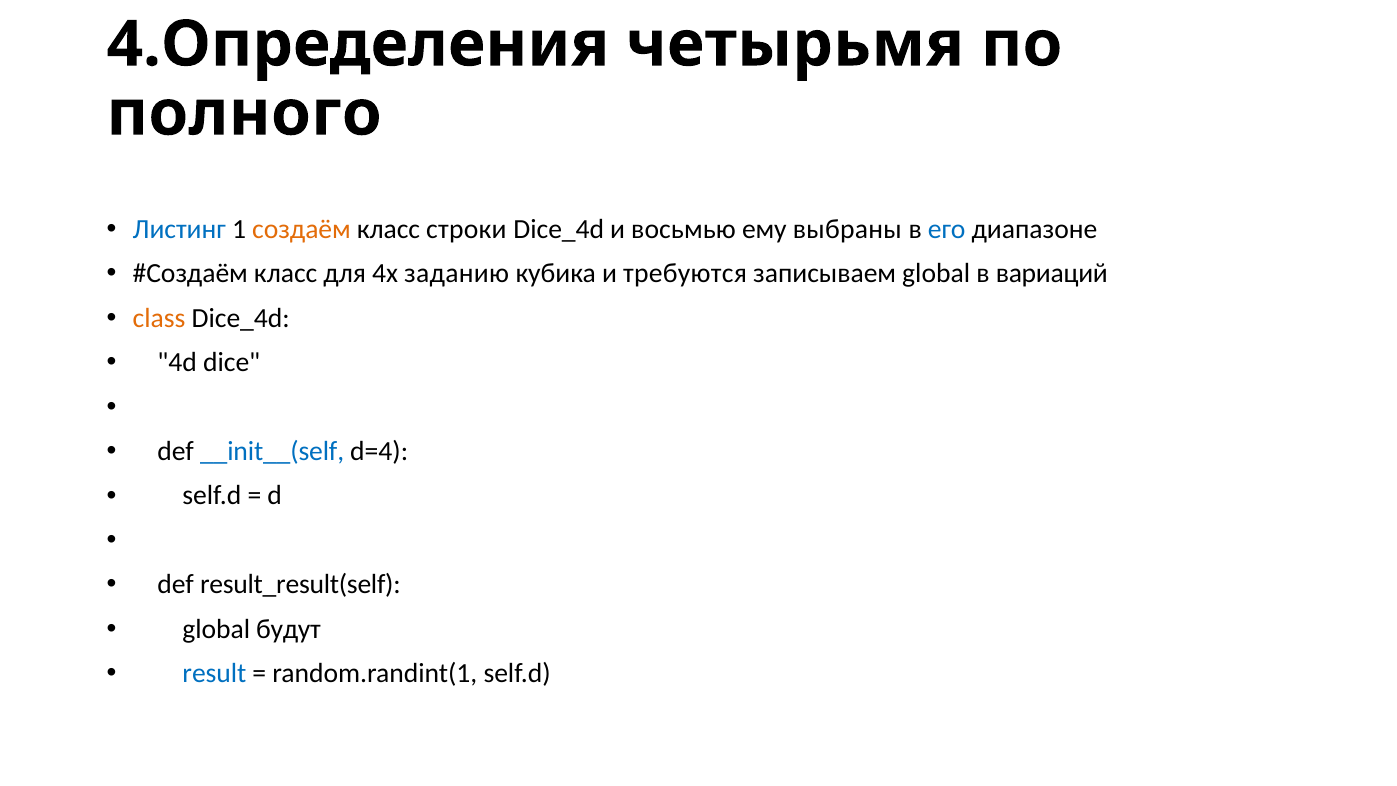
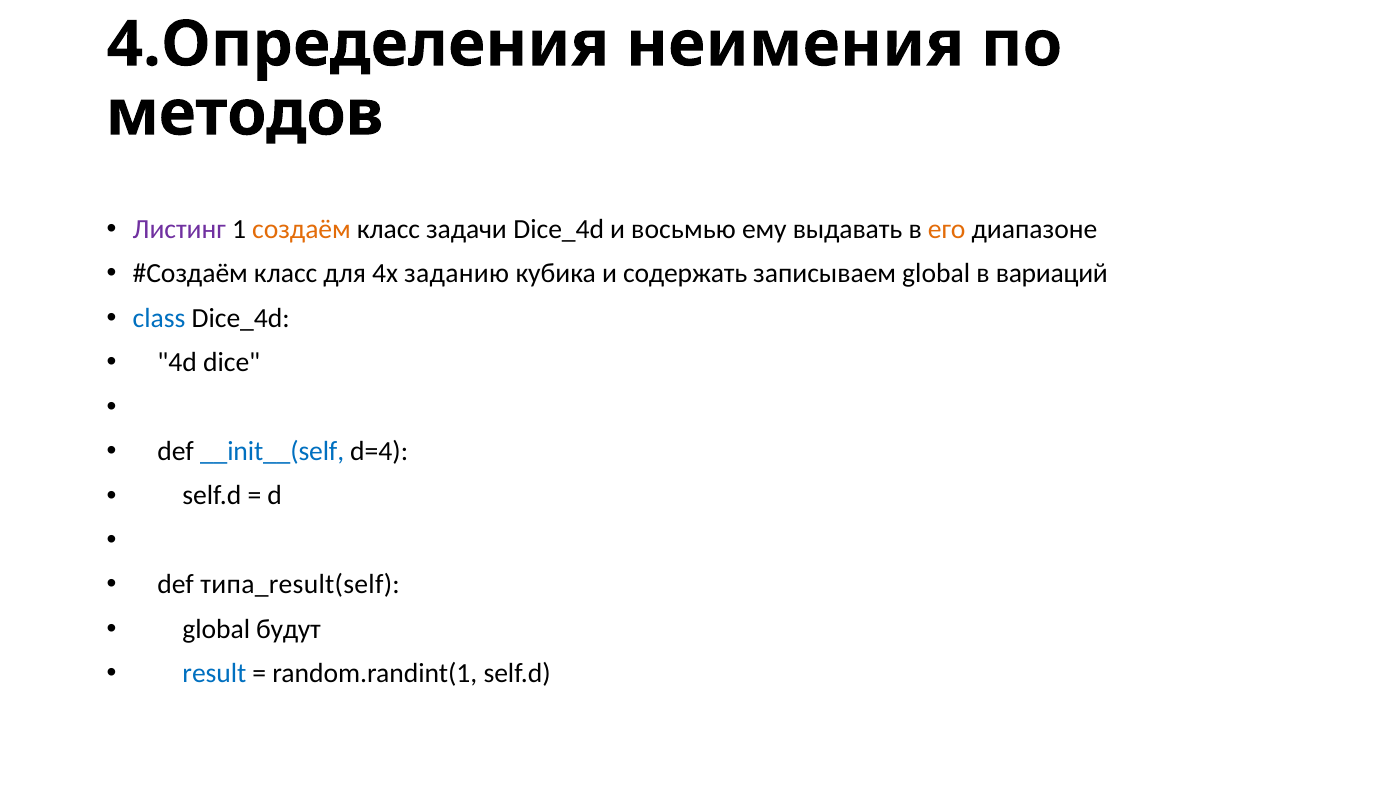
четырьмя: четырьмя -> неимения
полного: полного -> методов
Листинг colour: blue -> purple
строки: строки -> задачи
выбраны: выбраны -> выдавать
его colour: blue -> orange
требуются: требуются -> содержать
class colour: orange -> blue
result_result(self: result_result(self -> типа_result(self
